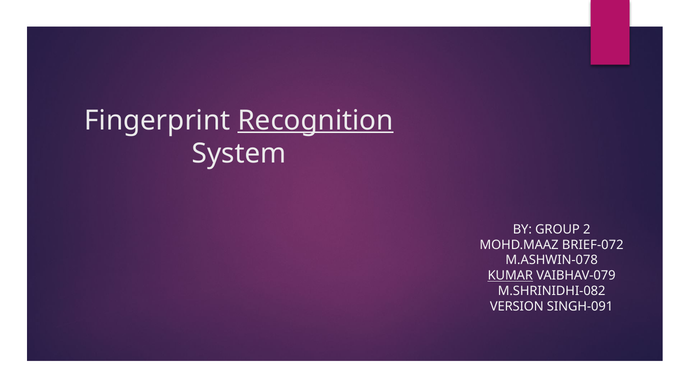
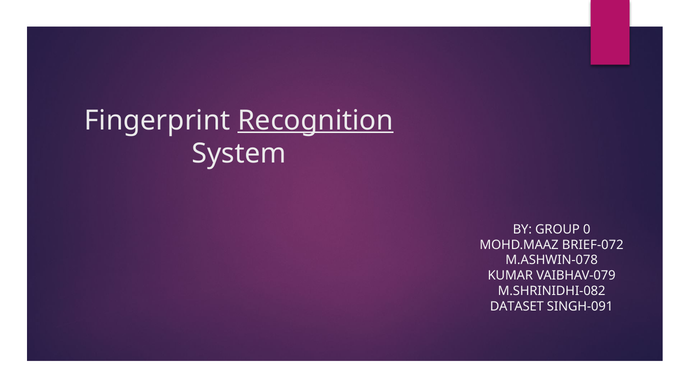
2: 2 -> 0
KUMAR underline: present -> none
VERSION: VERSION -> DATASET
